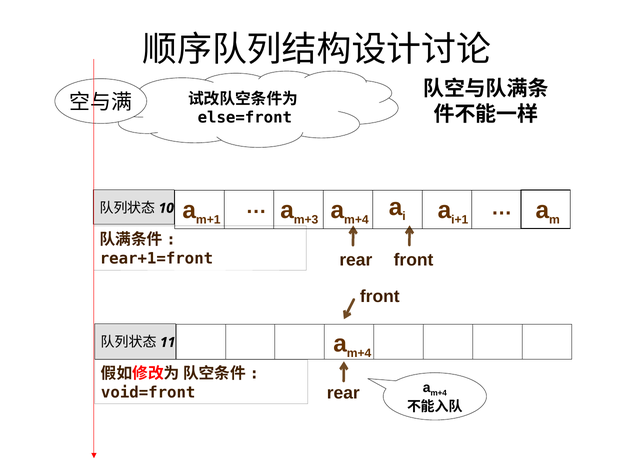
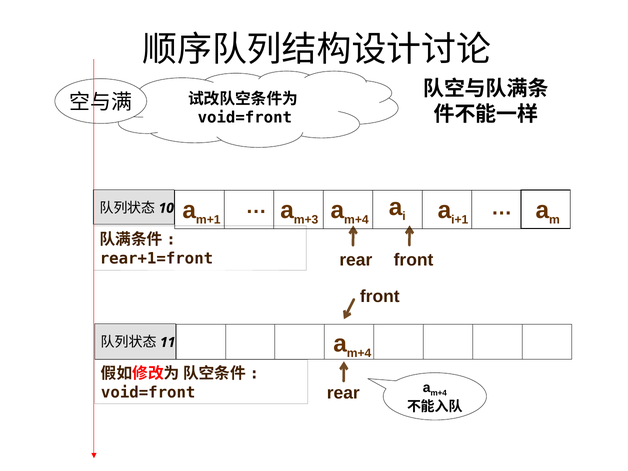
else=front at (245, 118): else=front -> void=front
